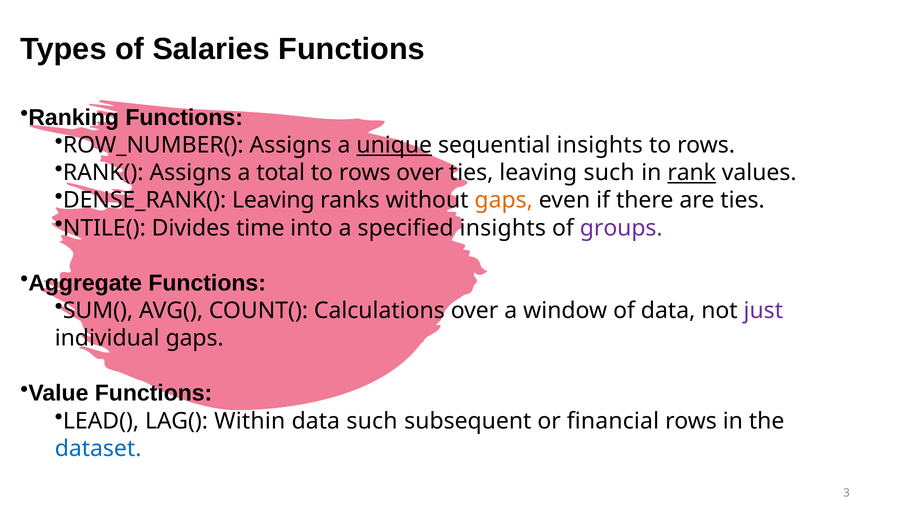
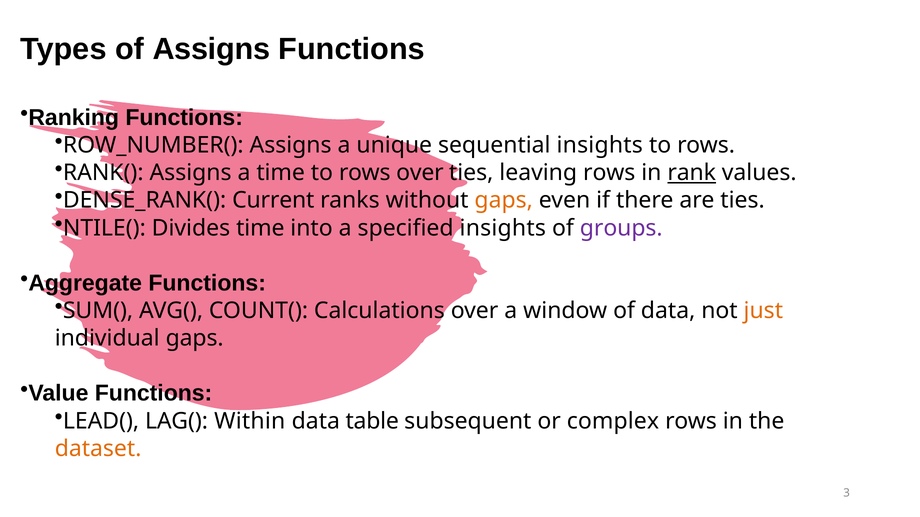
of Salaries: Salaries -> Assigns
unique underline: present -> none
a total: total -> time
leaving such: such -> rows
DENSE_RANK( Leaving: Leaving -> Current
just colour: purple -> orange
data such: such -> table
financial: financial -> complex
dataset colour: blue -> orange
